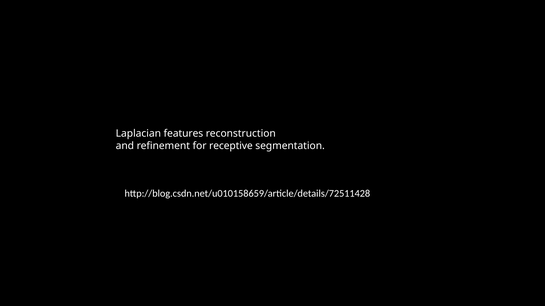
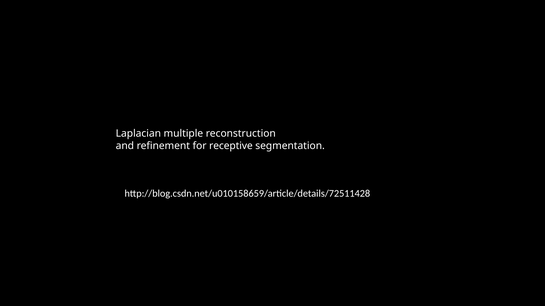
features: features -> multiple
